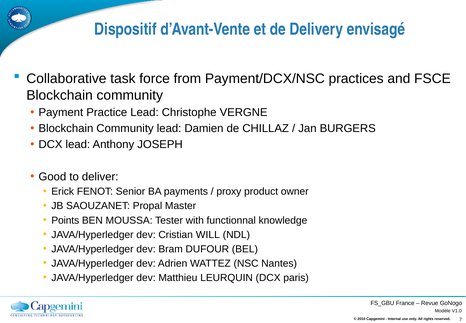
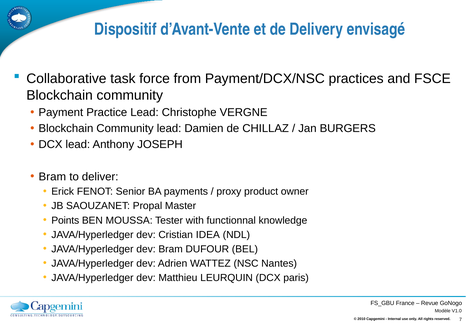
Good at (52, 176): Good -> Bram
WILL: WILL -> IDEA
